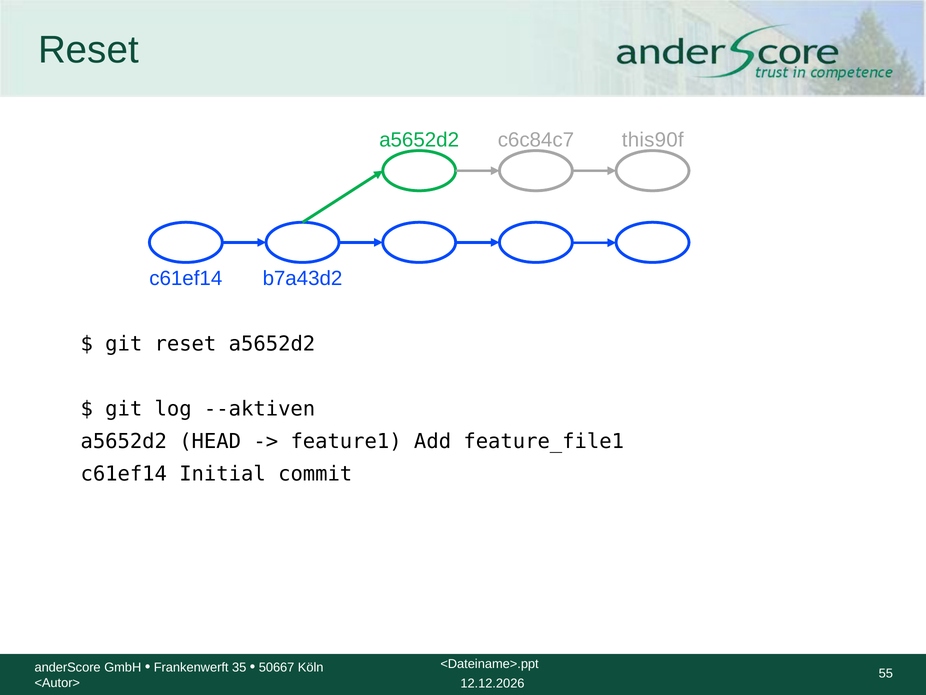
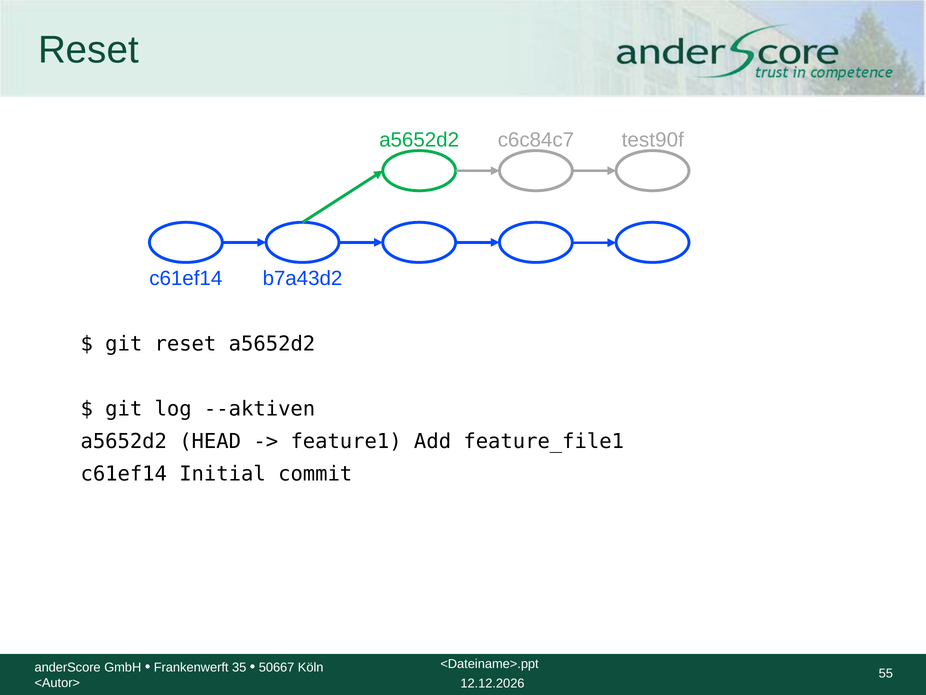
this90f: this90f -> test90f
